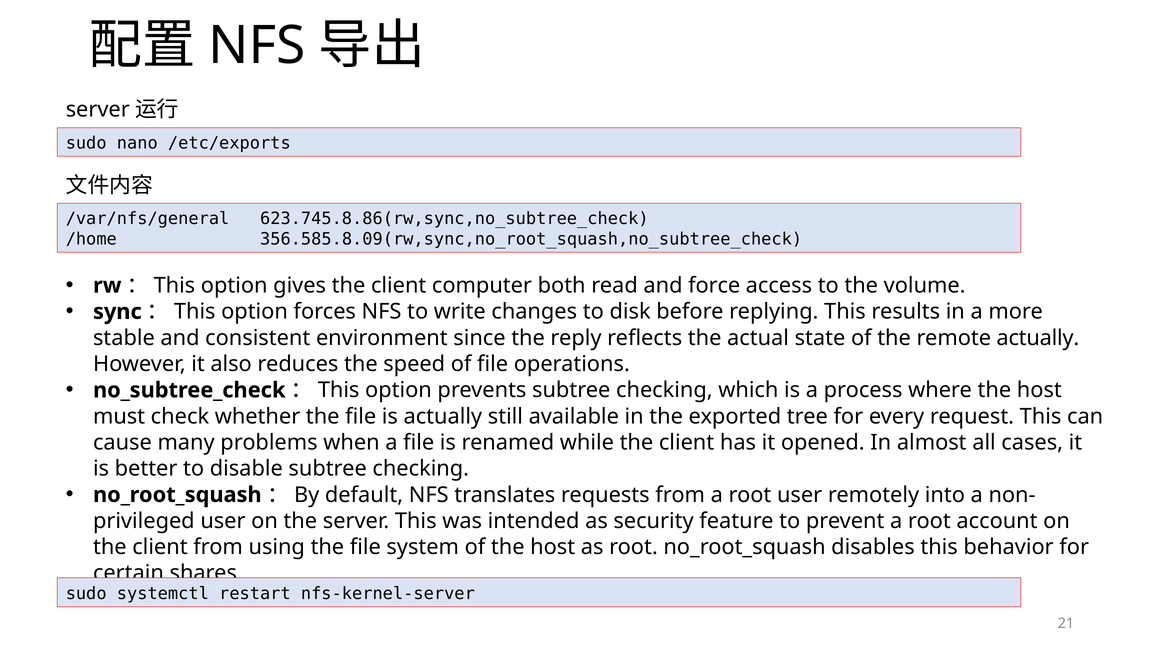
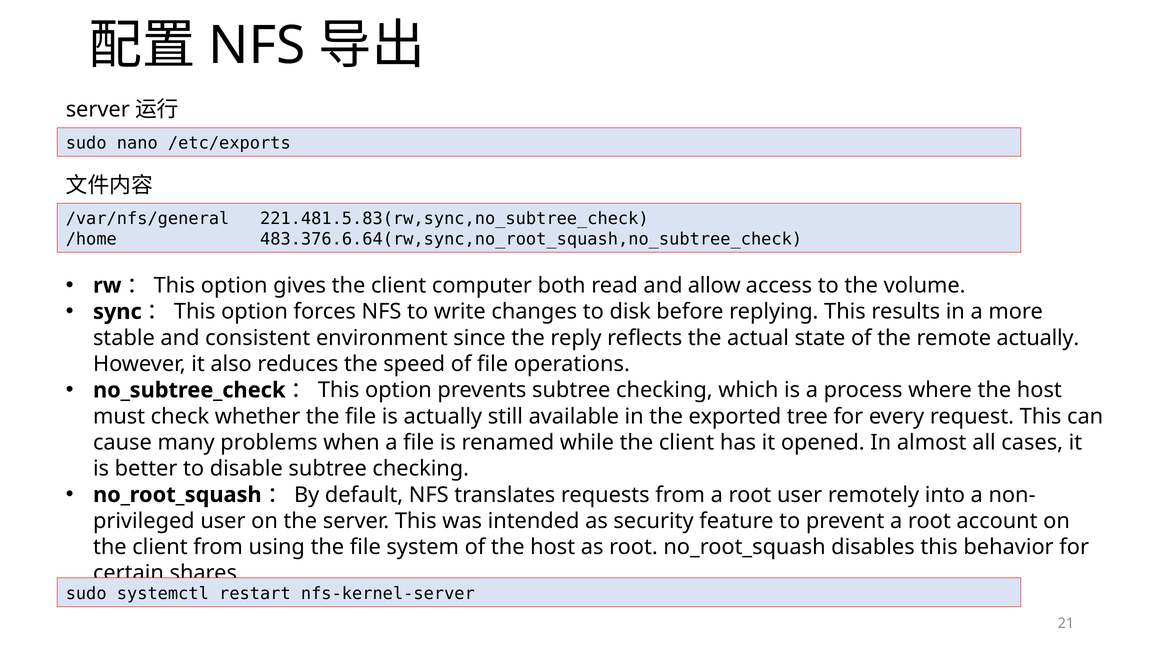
623.745.8.86(rw,sync,no_subtree_check: 623.745.8.86(rw,sync,no_subtree_check -> 221.481.5.83(rw,sync,no_subtree_check
356.585.8.09(rw,sync,no_root_squash,no_subtree_check: 356.585.8.09(rw,sync,no_root_squash,no_subtree_check -> 483.376.6.64(rw,sync,no_root_squash,no_subtree_check
force: force -> allow
